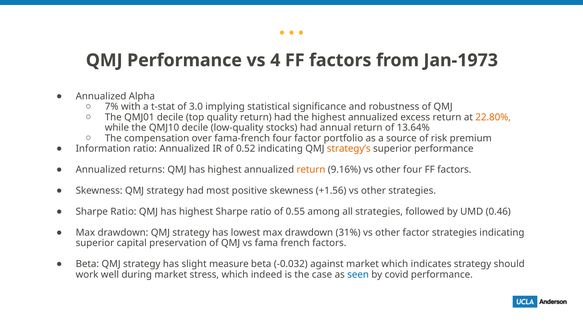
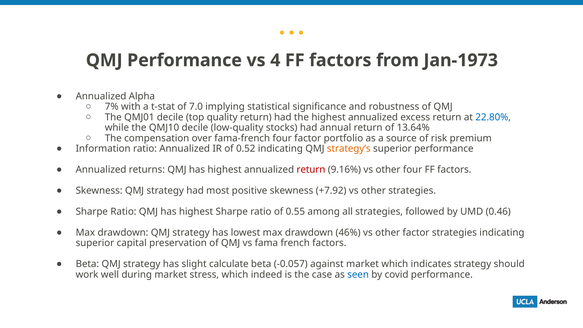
3.0: 3.0 -> 7.0
22.80% colour: orange -> blue
return at (311, 170) colour: orange -> red
+1.56: +1.56 -> +7.92
31%: 31% -> 46%
measure: measure -> calculate
-0.032: -0.032 -> -0.057
